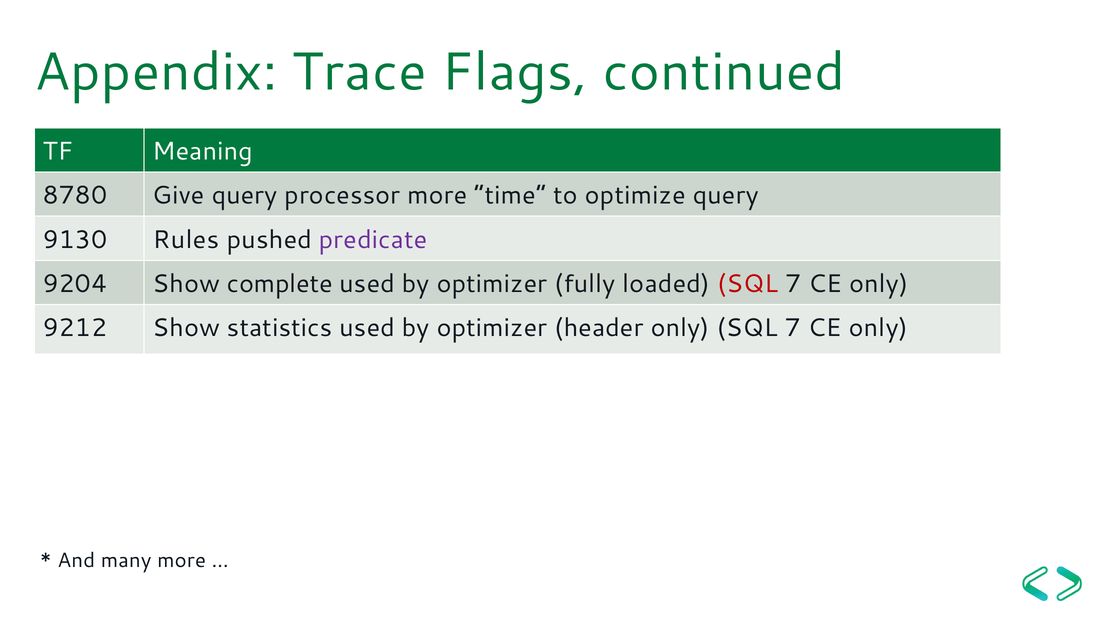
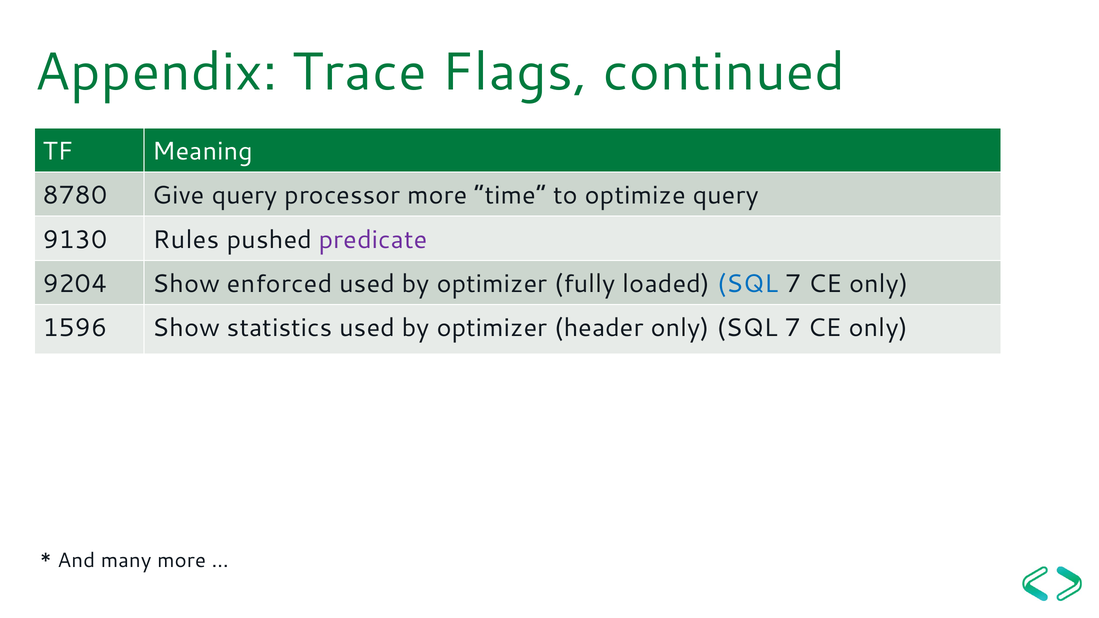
complete: complete -> enforced
SQL at (748, 284) colour: red -> blue
9212: 9212 -> 1596
